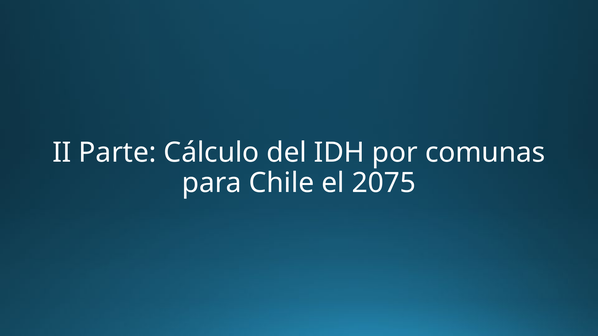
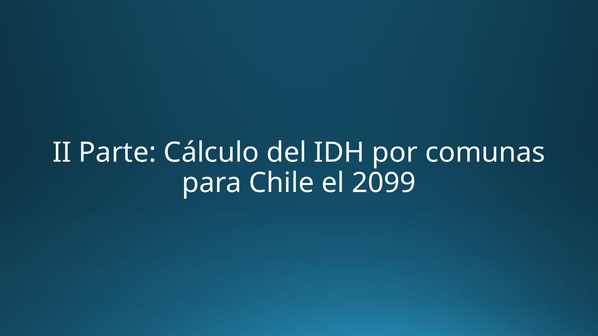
2075: 2075 -> 2099
